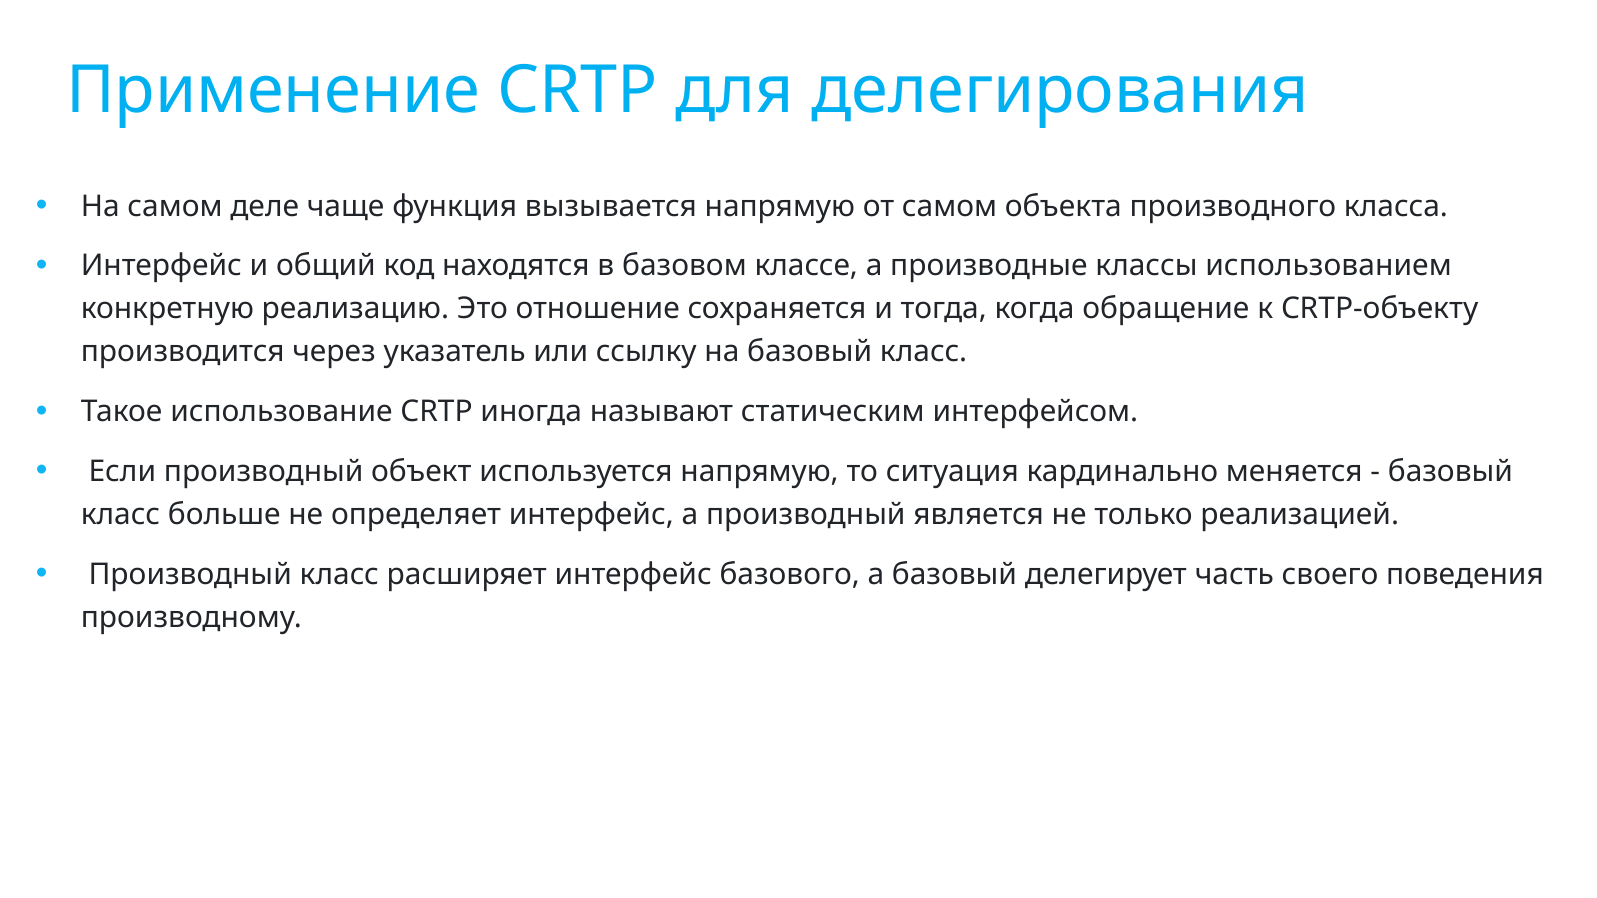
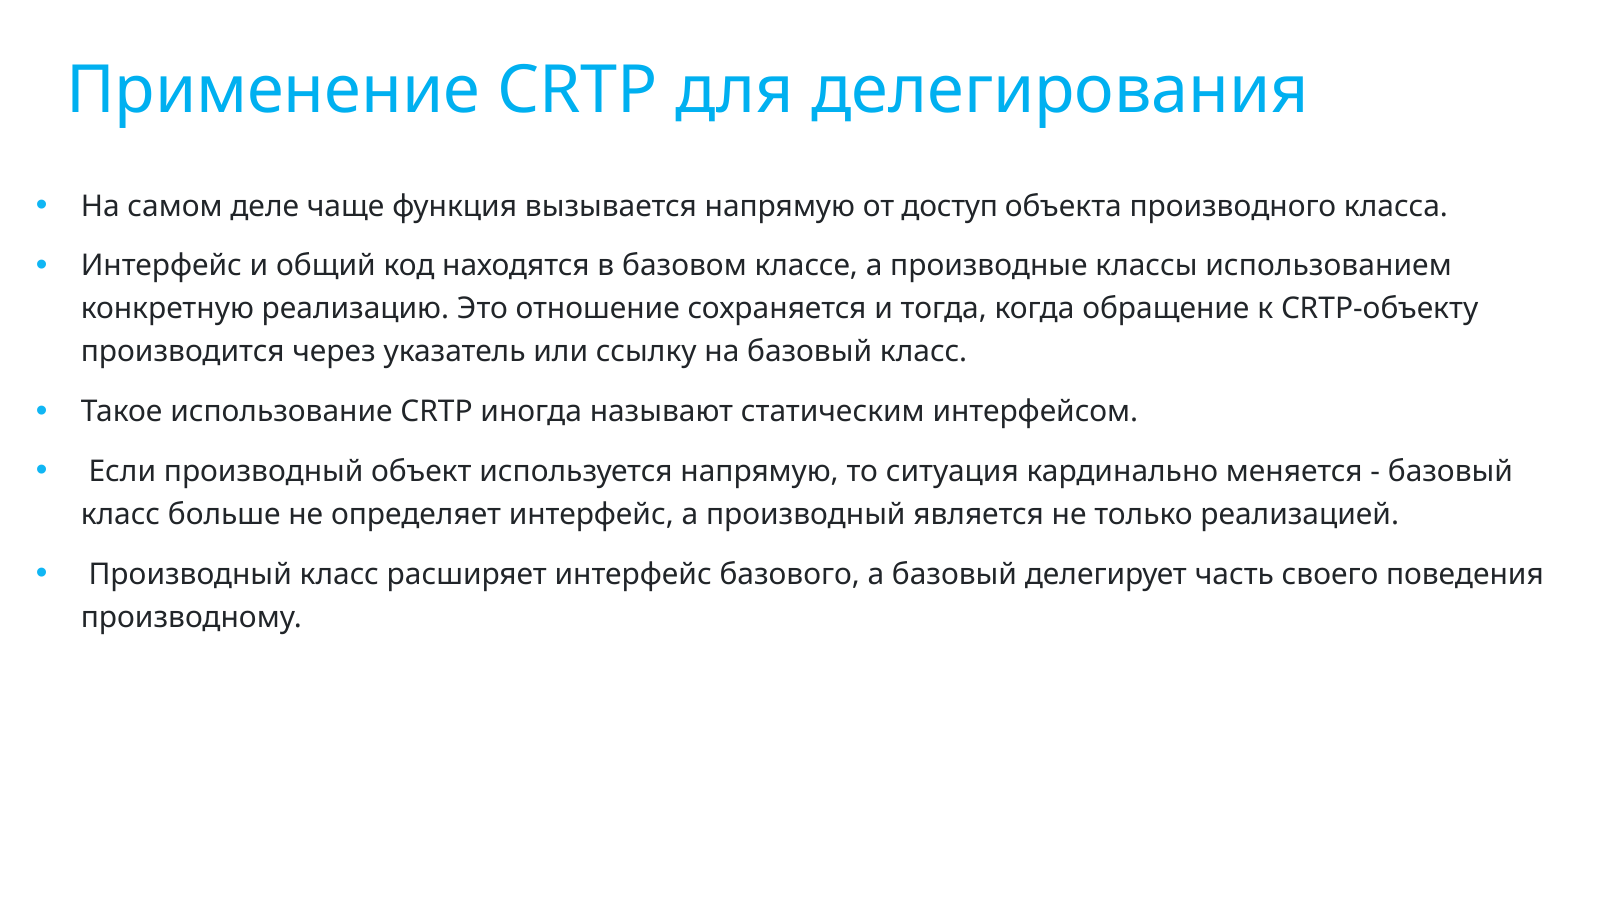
от самом: самом -> доступ
